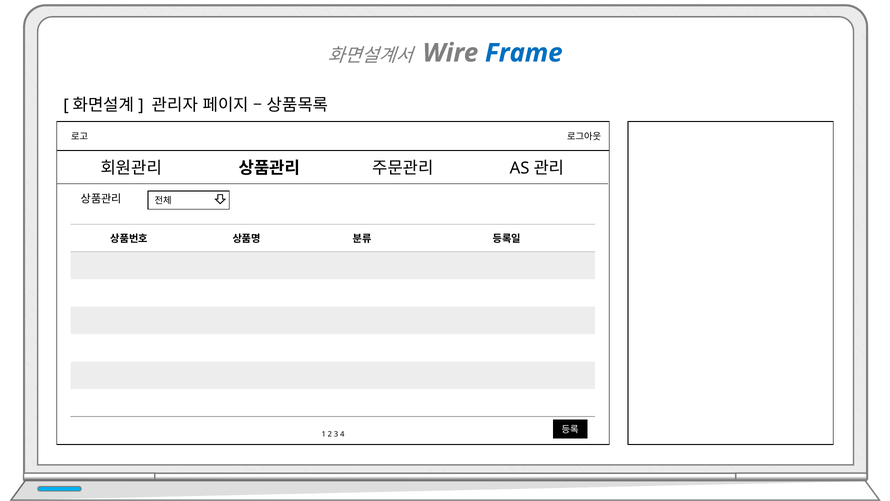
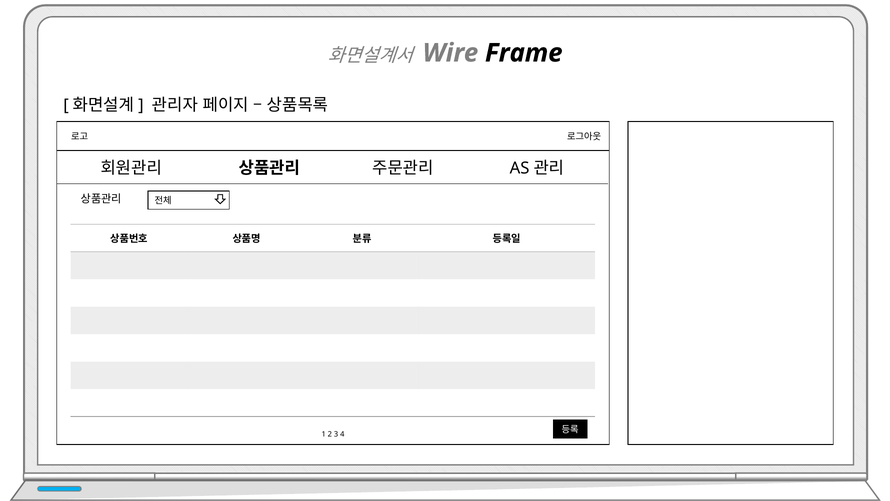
Frame colour: blue -> black
